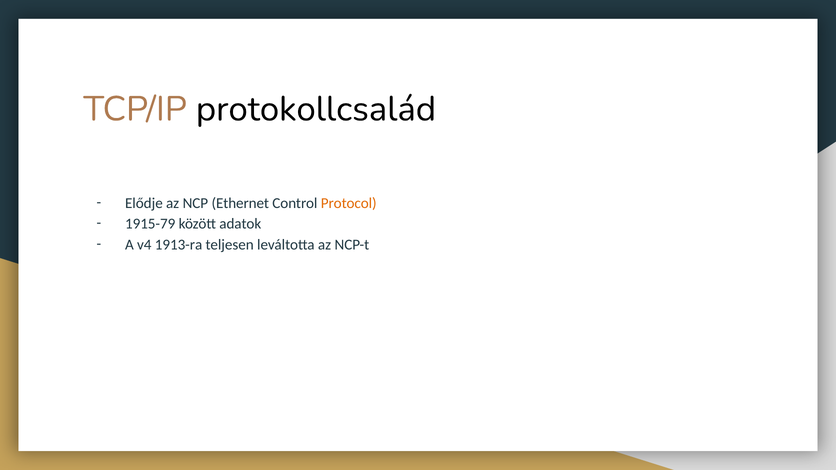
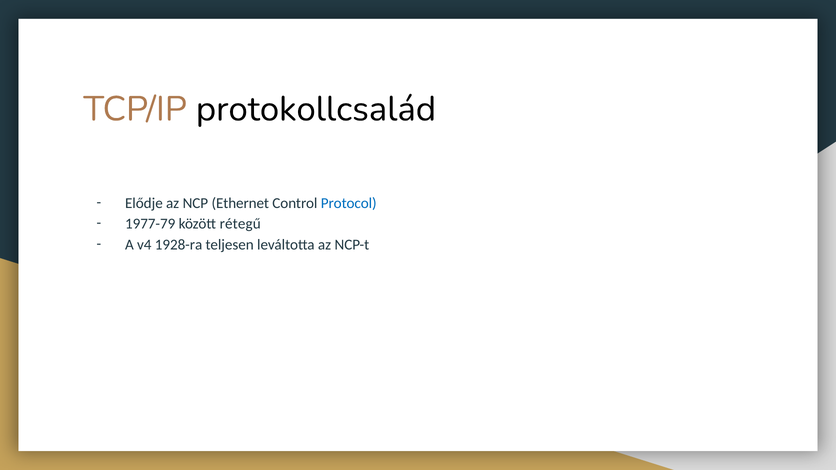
Protocol colour: orange -> blue
1915-79: 1915-79 -> 1977-79
adatok: adatok -> rétegű
1913-ra: 1913-ra -> 1928-ra
